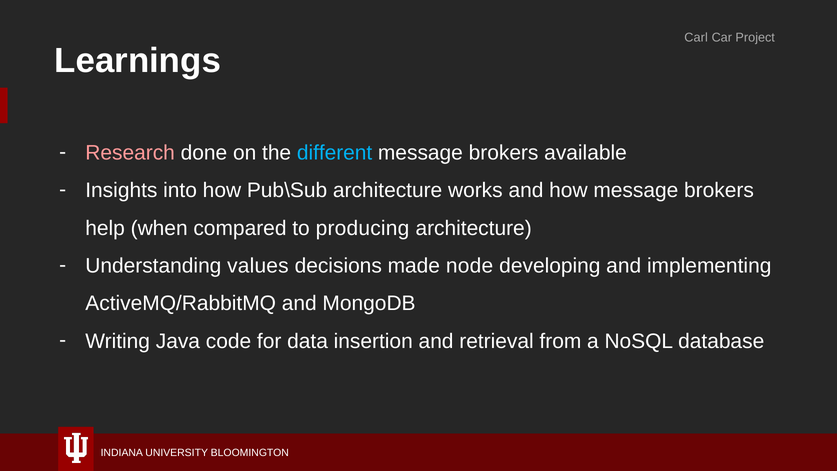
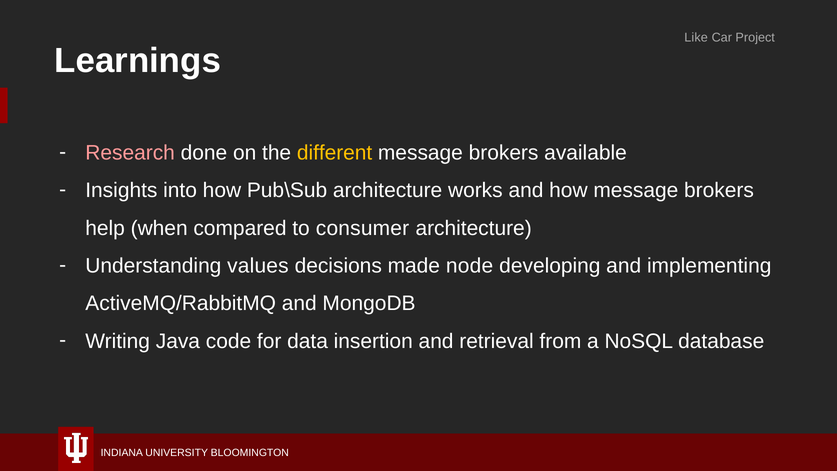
Carl: Carl -> Like
different colour: light blue -> yellow
producing: producing -> consumer
